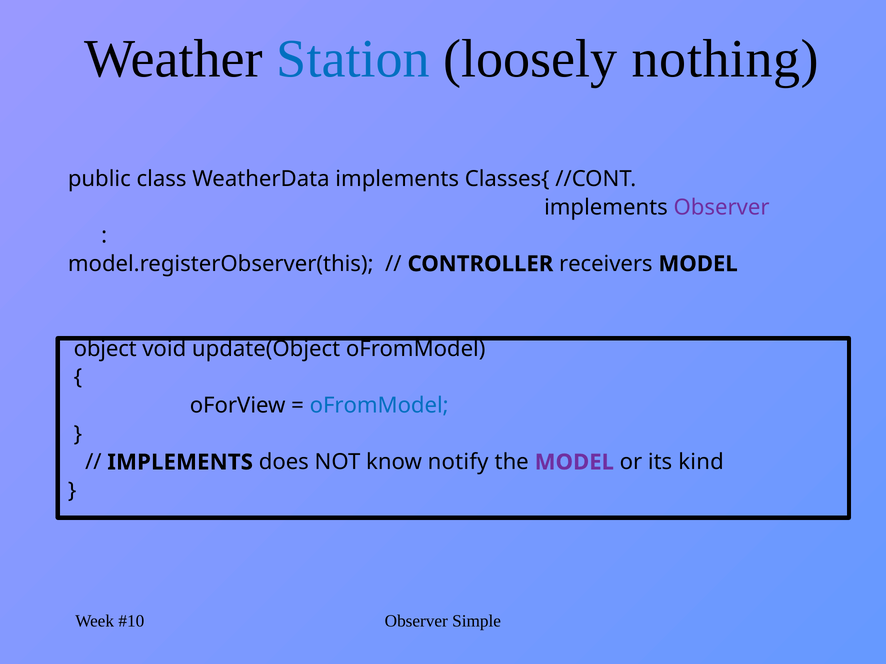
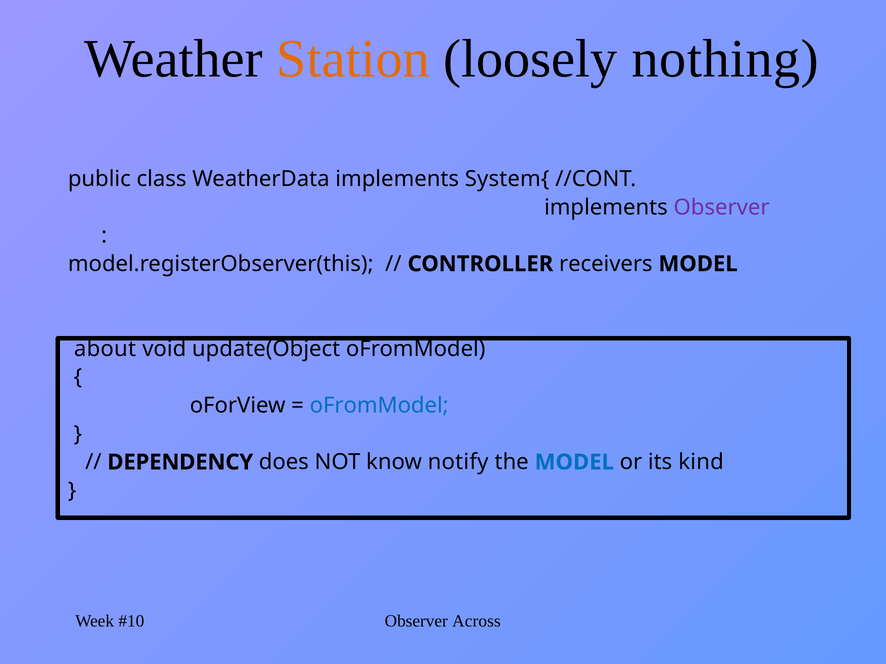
Station colour: blue -> orange
Classes{: Classes{ -> System{
object: object -> about
IMPLEMENTS at (180, 463): IMPLEMENTS -> DEPENDENCY
MODEL at (574, 463) colour: purple -> blue
Simple: Simple -> Across
